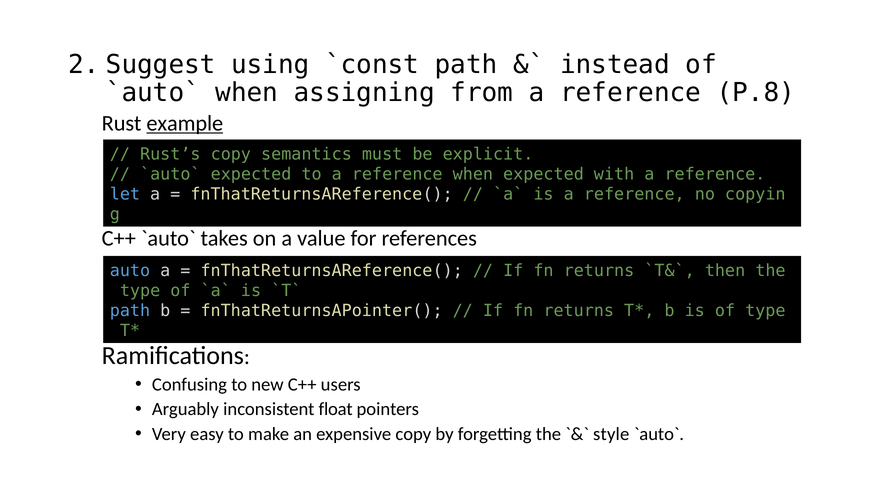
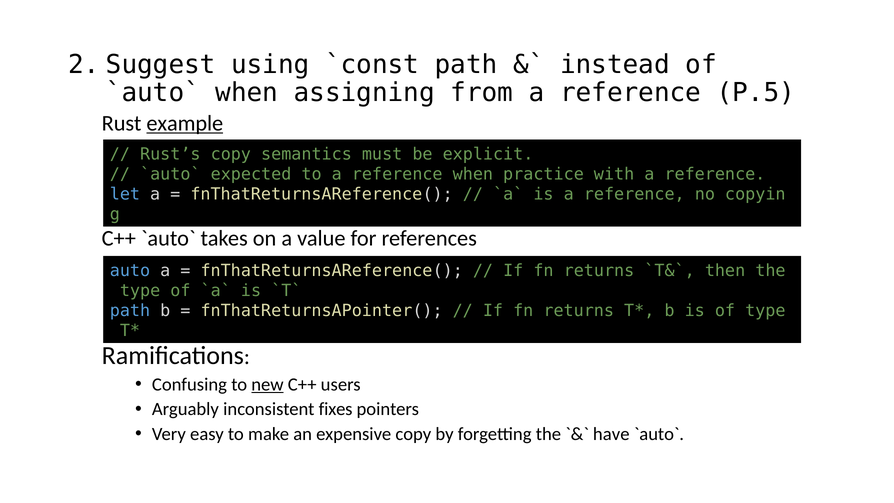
P.8: P.8 -> P.5
when expected: expected -> practice
new underline: none -> present
float: float -> fixes
style: style -> have
